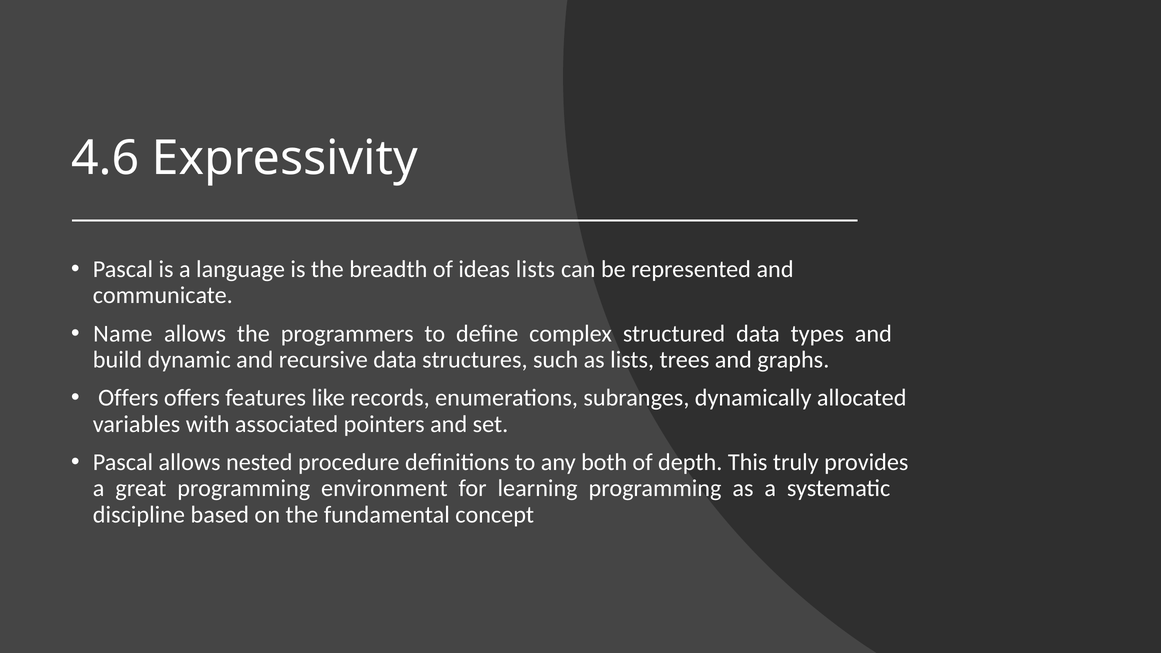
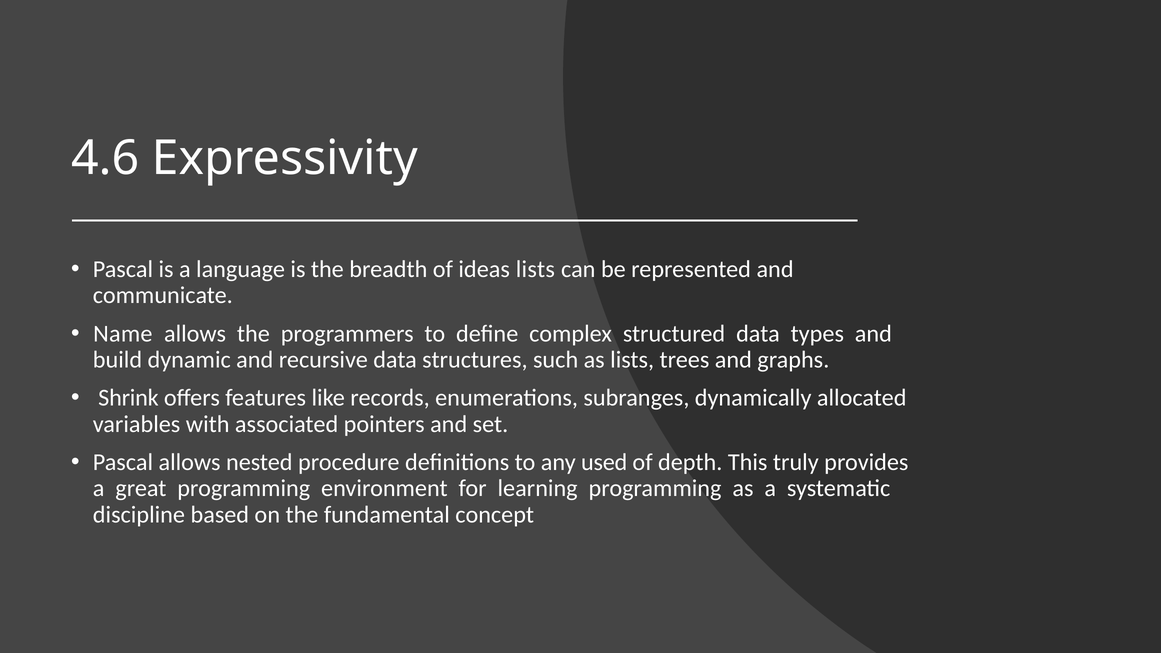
Offers at (128, 398): Offers -> Shrink
both: both -> used
